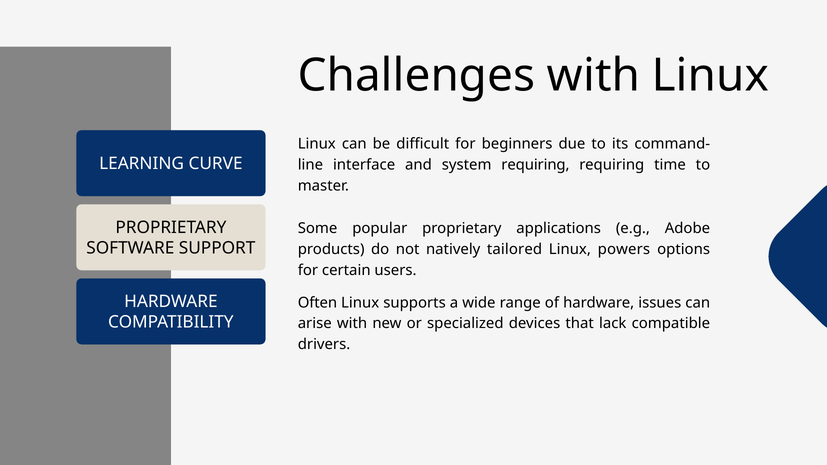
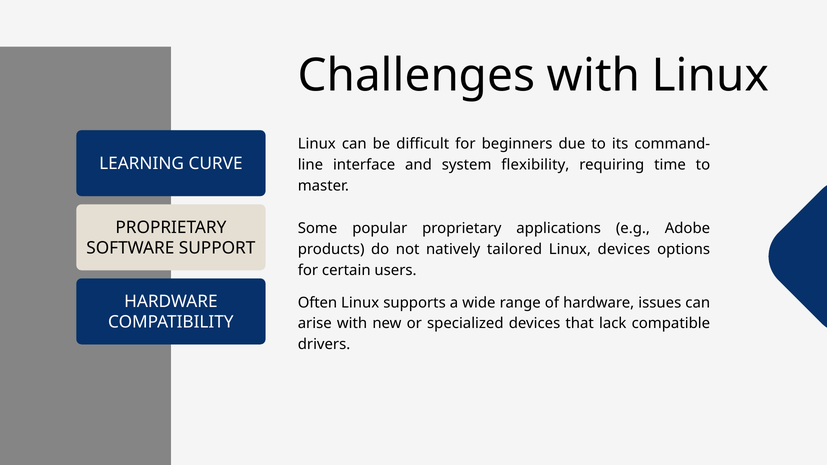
system requiring: requiring -> flexibility
Linux powers: powers -> devices
